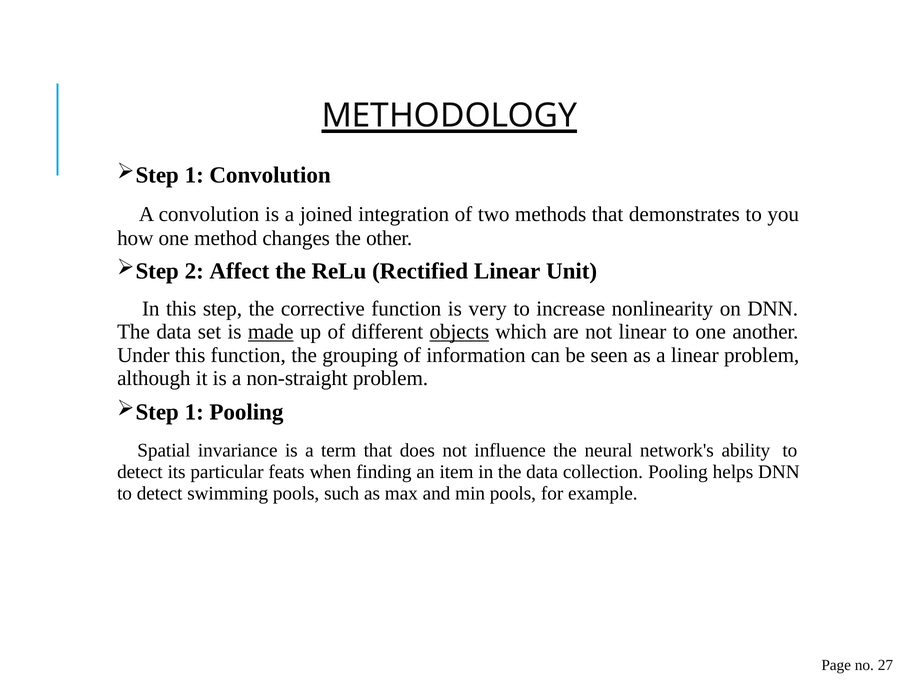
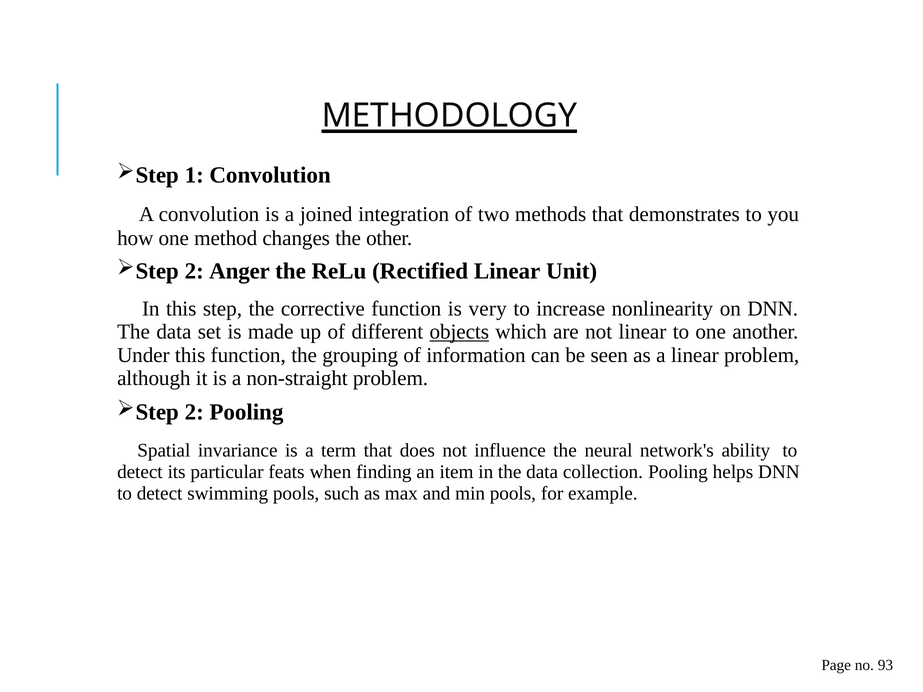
Affect: Affect -> Anger
made underline: present -> none
1 at (194, 412): 1 -> 2
27: 27 -> 93
